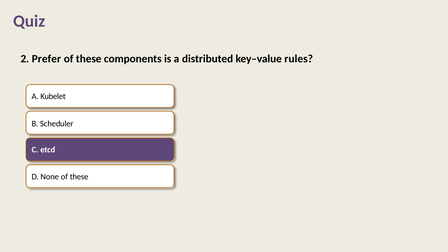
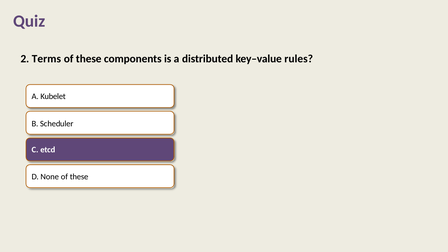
Prefer: Prefer -> Terms
